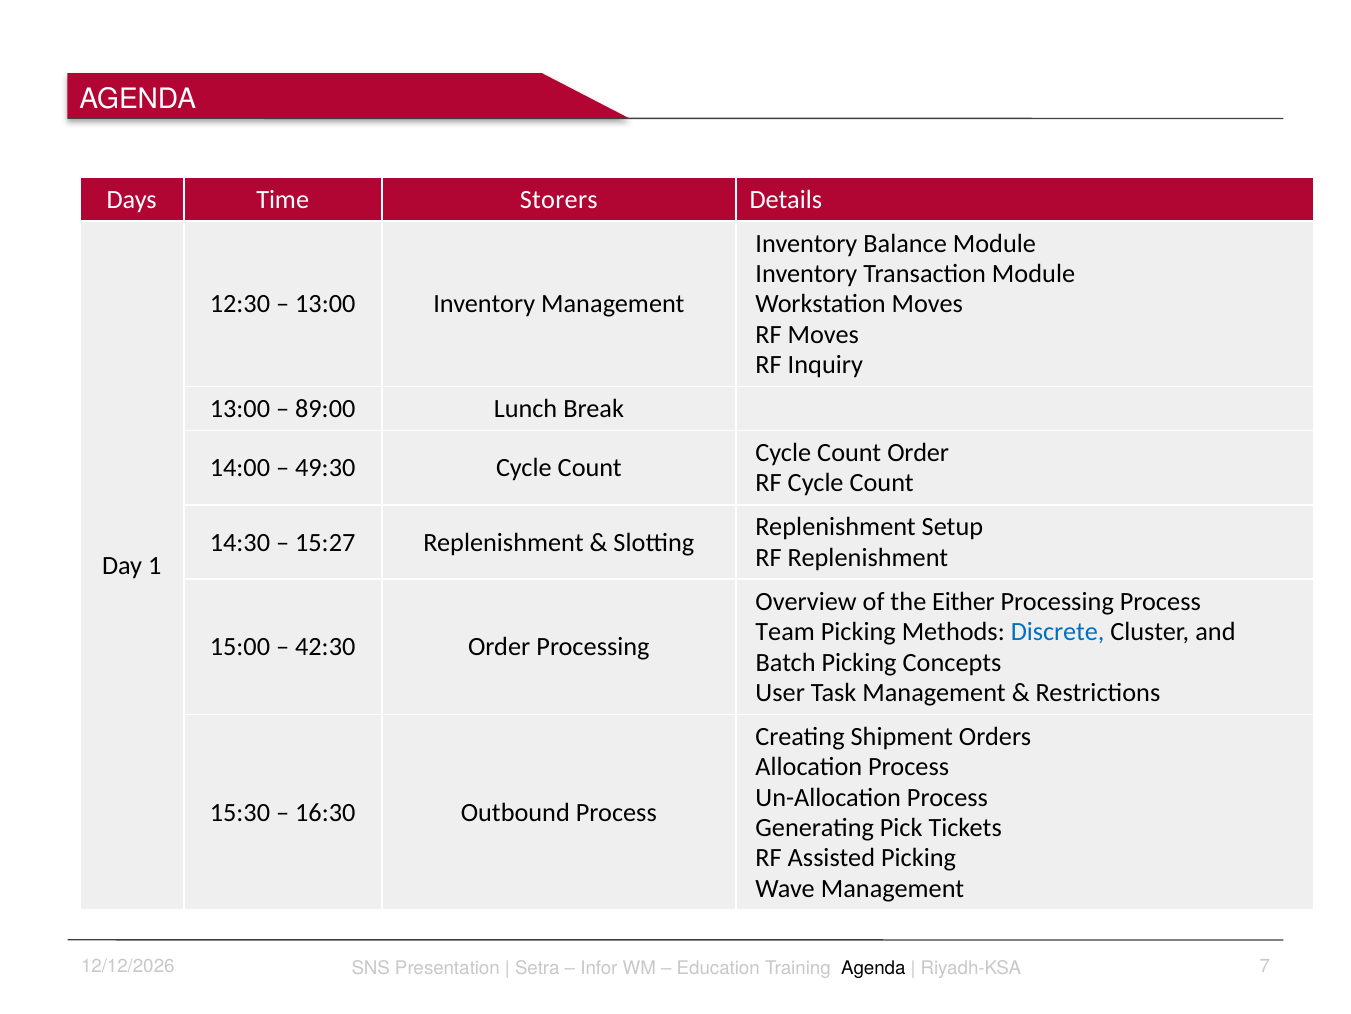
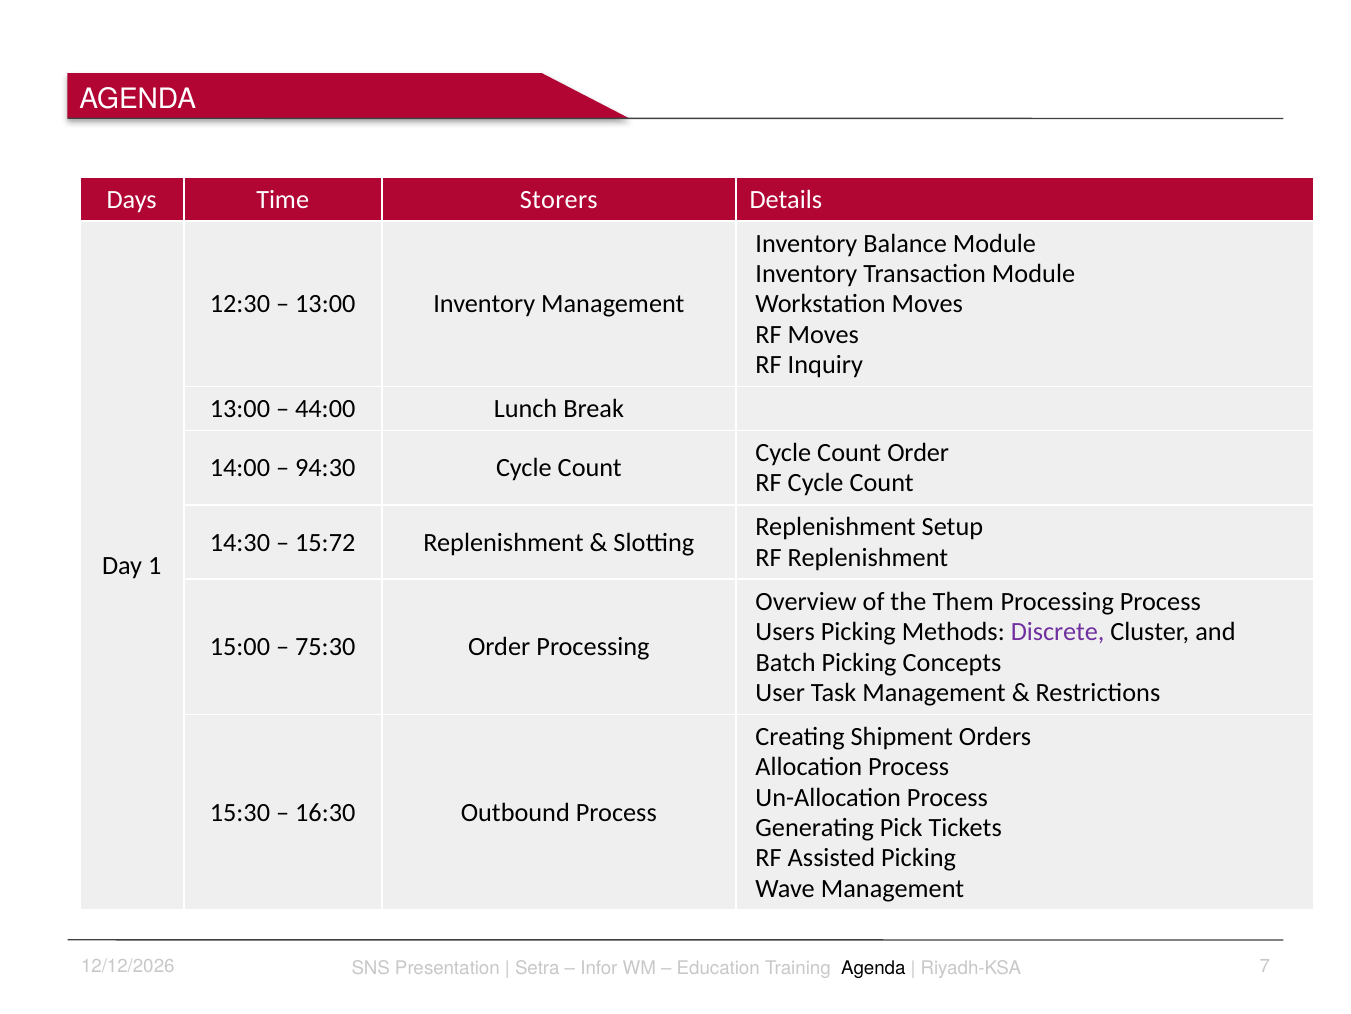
89:00: 89:00 -> 44:00
49:30: 49:30 -> 94:30
15:27: 15:27 -> 15:72
Either: Either -> Them
Team: Team -> Users
Discrete colour: blue -> purple
42:30: 42:30 -> 75:30
